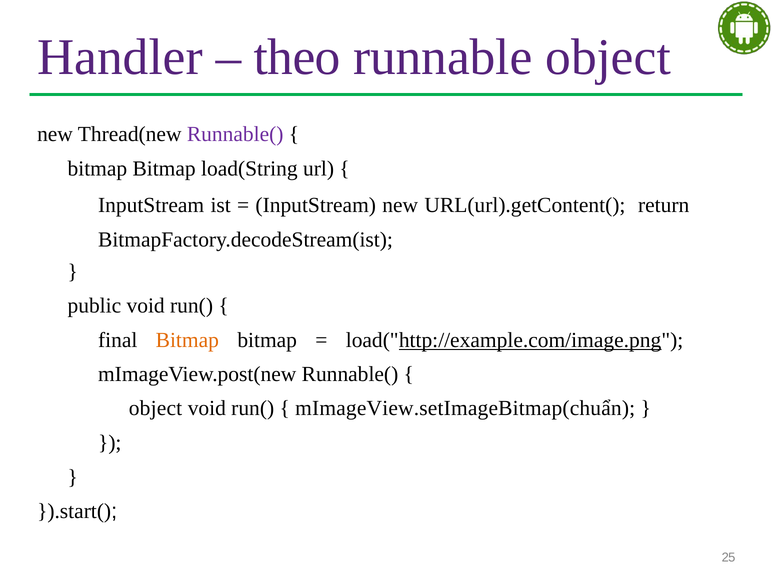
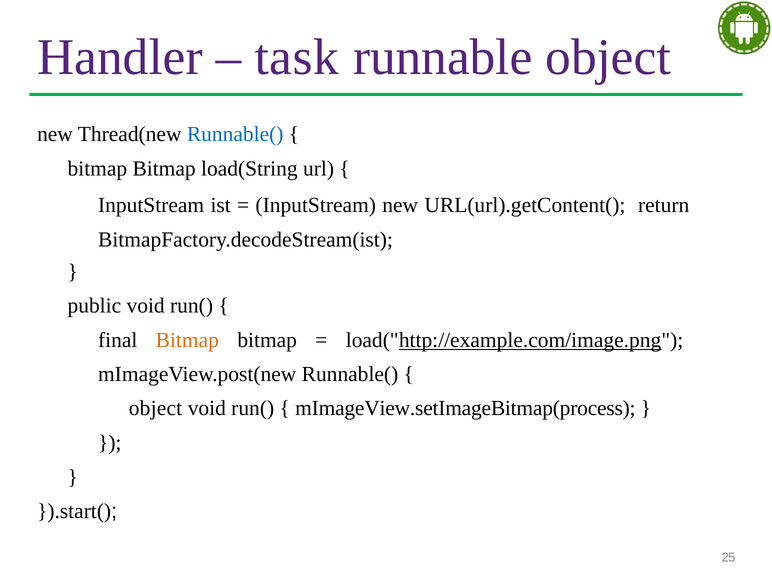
theo: theo -> task
Runnable( at (235, 134) colour: purple -> blue
mImageView.setImageBitmap(chuẩn: mImageView.setImageBitmap(chuẩn -> mImageView.setImageBitmap(process
